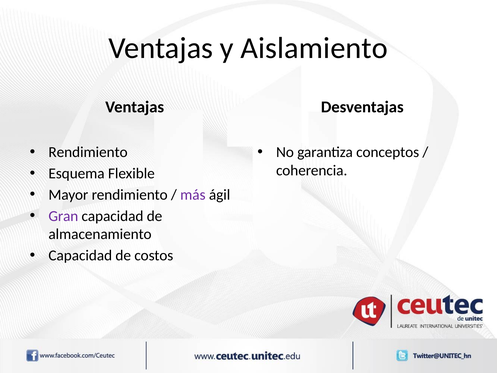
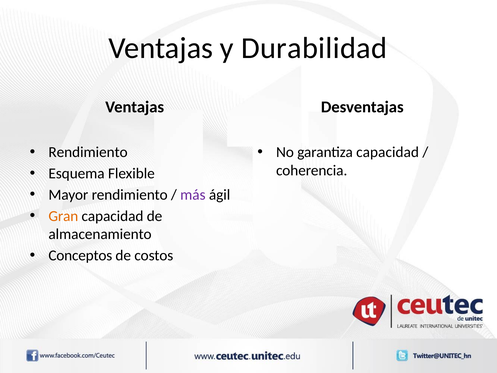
Aislamiento: Aislamiento -> Durabilidad
garantiza conceptos: conceptos -> capacidad
Gran colour: purple -> orange
Capacidad at (80, 255): Capacidad -> Conceptos
